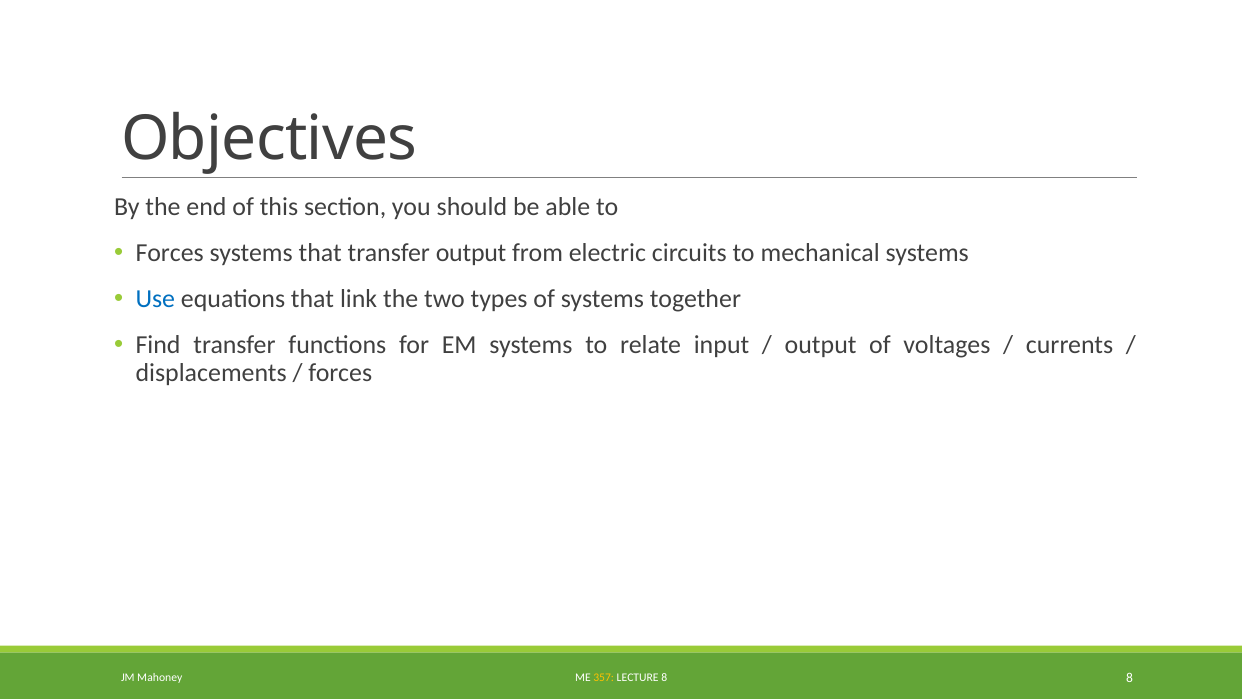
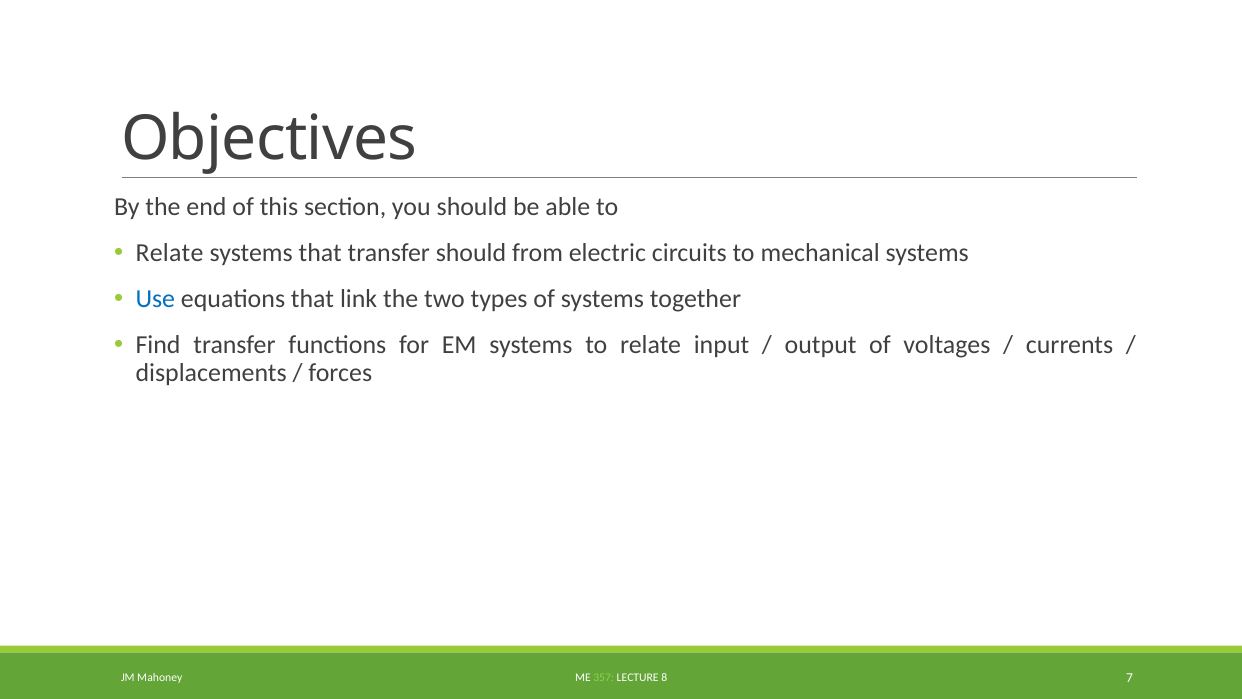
Forces at (170, 253): Forces -> Relate
transfer output: output -> should
357 colour: yellow -> light green
8 8: 8 -> 7
